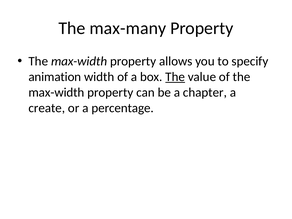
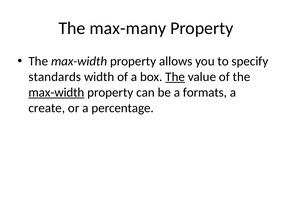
animation: animation -> standards
max-width at (56, 92) underline: none -> present
chapter: chapter -> formats
